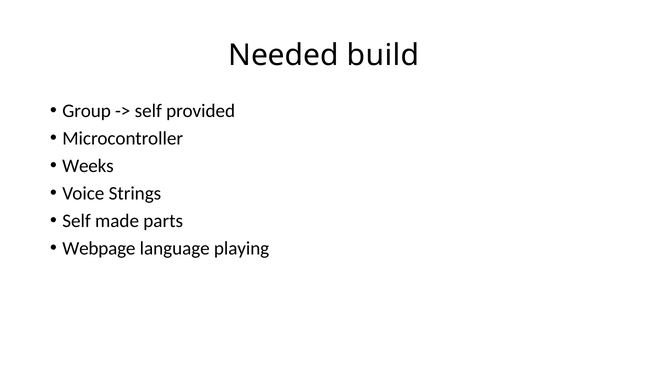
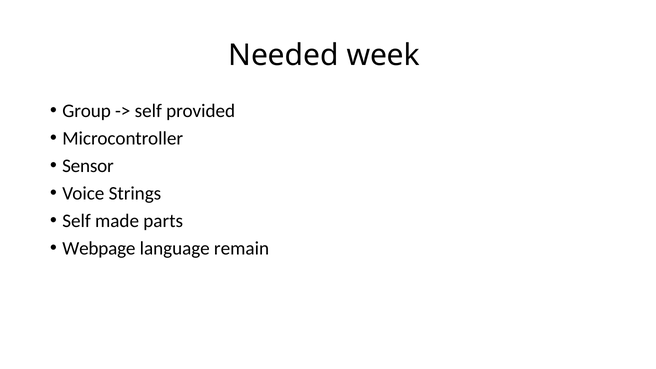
build: build -> week
Weeks: Weeks -> Sensor
playing: playing -> remain
